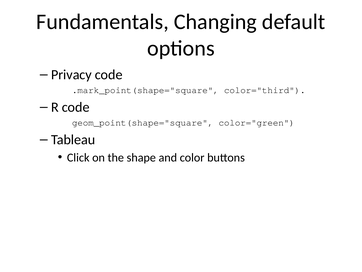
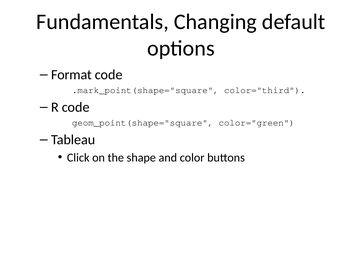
Privacy: Privacy -> Format
